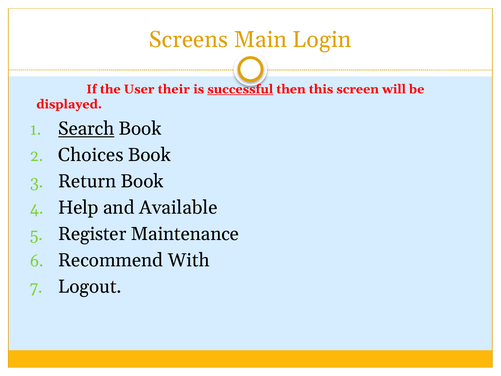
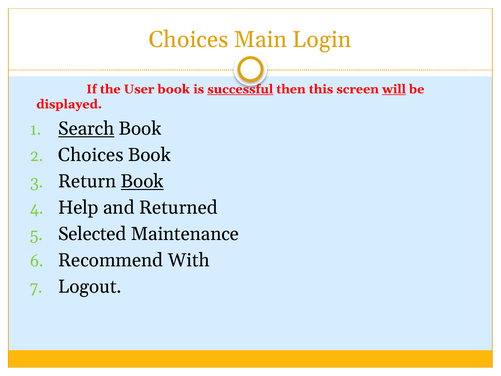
Screens at (188, 39): Screens -> Choices
User their: their -> book
will underline: none -> present
Book at (142, 181) underline: none -> present
Available: Available -> Returned
Register: Register -> Selected
